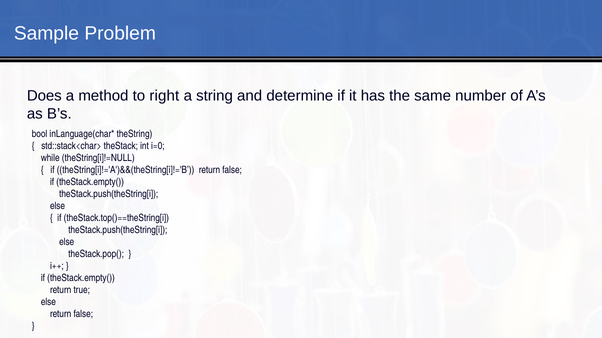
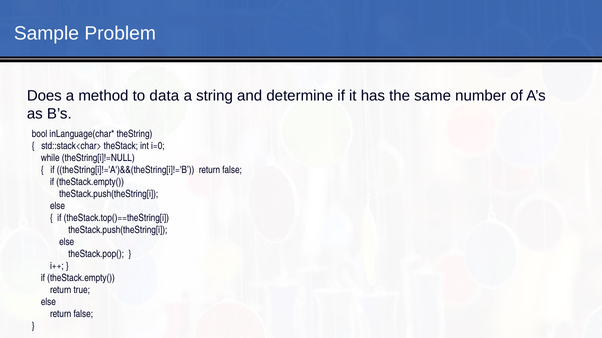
right: right -> data
